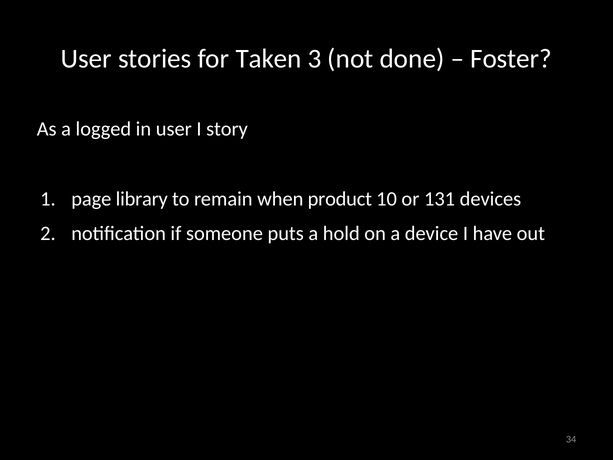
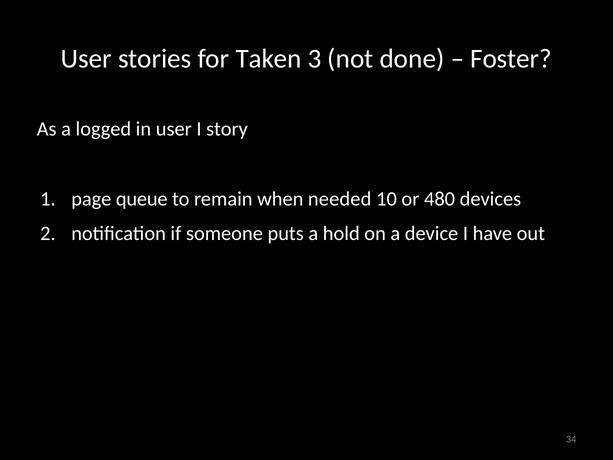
library: library -> queue
product: product -> needed
131: 131 -> 480
